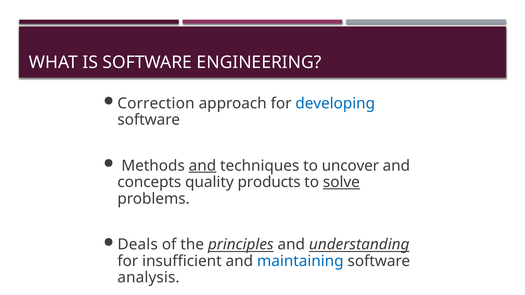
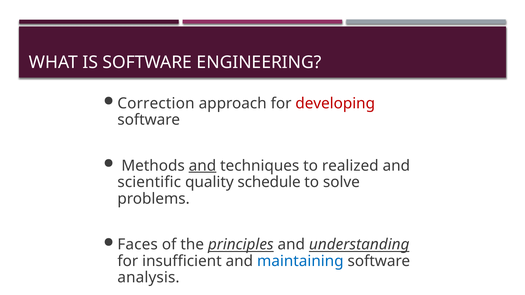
developing colour: blue -> red
uncover: uncover -> realized
concepts: concepts -> scientific
products: products -> schedule
solve underline: present -> none
Deals: Deals -> Faces
